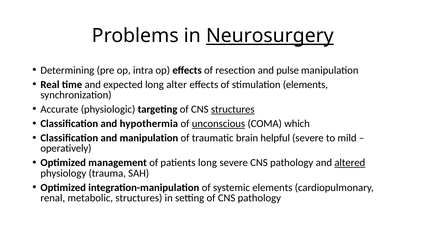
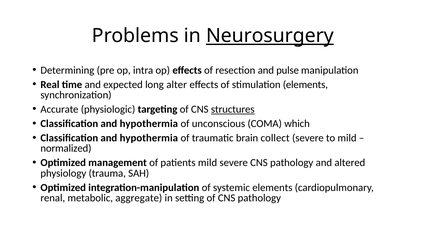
unconscious underline: present -> none
manipulation at (149, 138): manipulation -> hypothermia
helpful: helpful -> collect
operatively: operatively -> normalized
patients long: long -> mild
altered underline: present -> none
metabolic structures: structures -> aggregate
